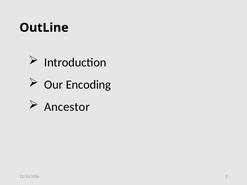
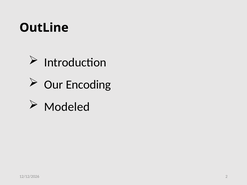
Ancestor: Ancestor -> Modeled
